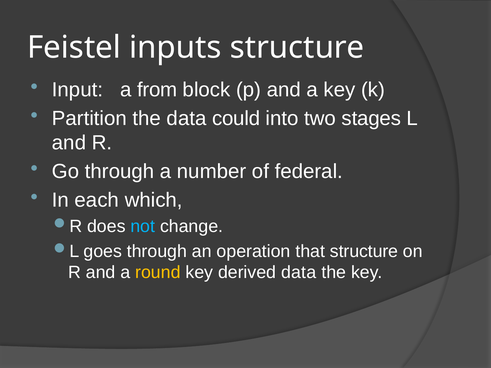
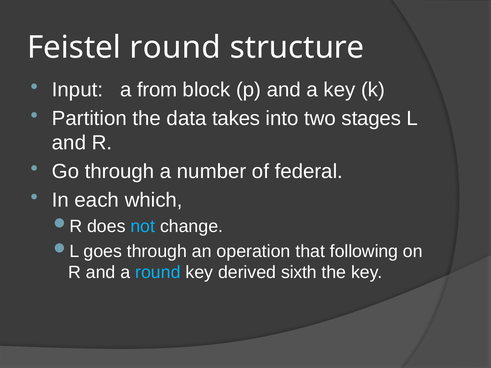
Feistel inputs: inputs -> round
could: could -> takes
that structure: structure -> following
round at (158, 273) colour: yellow -> light blue
derived data: data -> sixth
